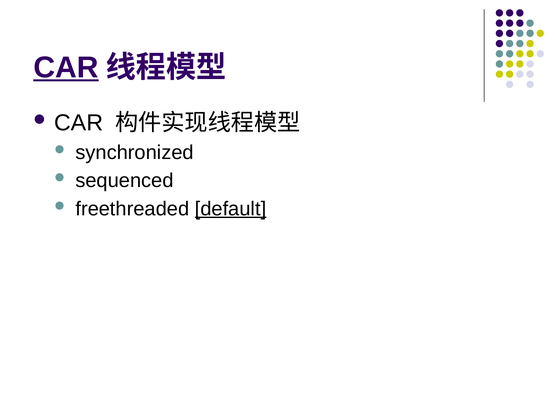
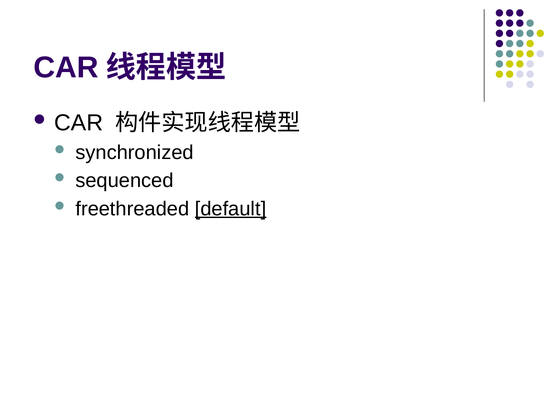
CAR at (66, 67) underline: present -> none
